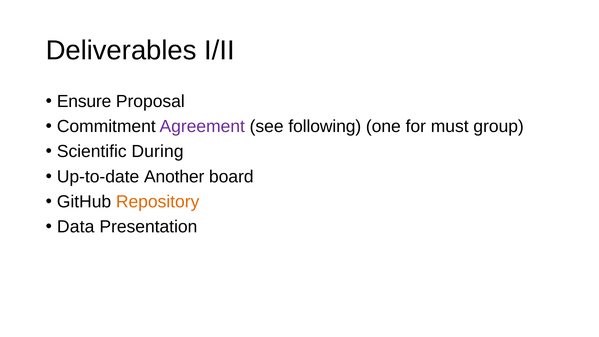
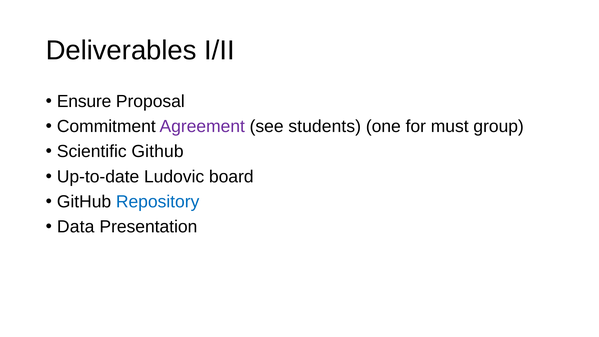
following: following -> students
Scientific During: During -> Github
Another: Another -> Ludovic
Repository colour: orange -> blue
